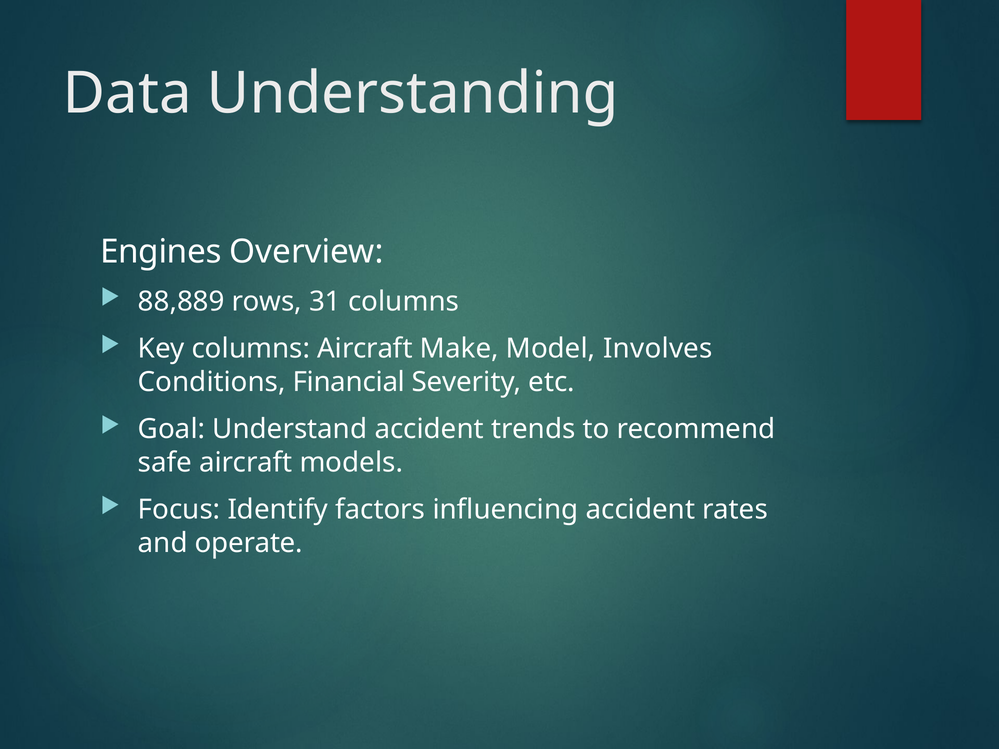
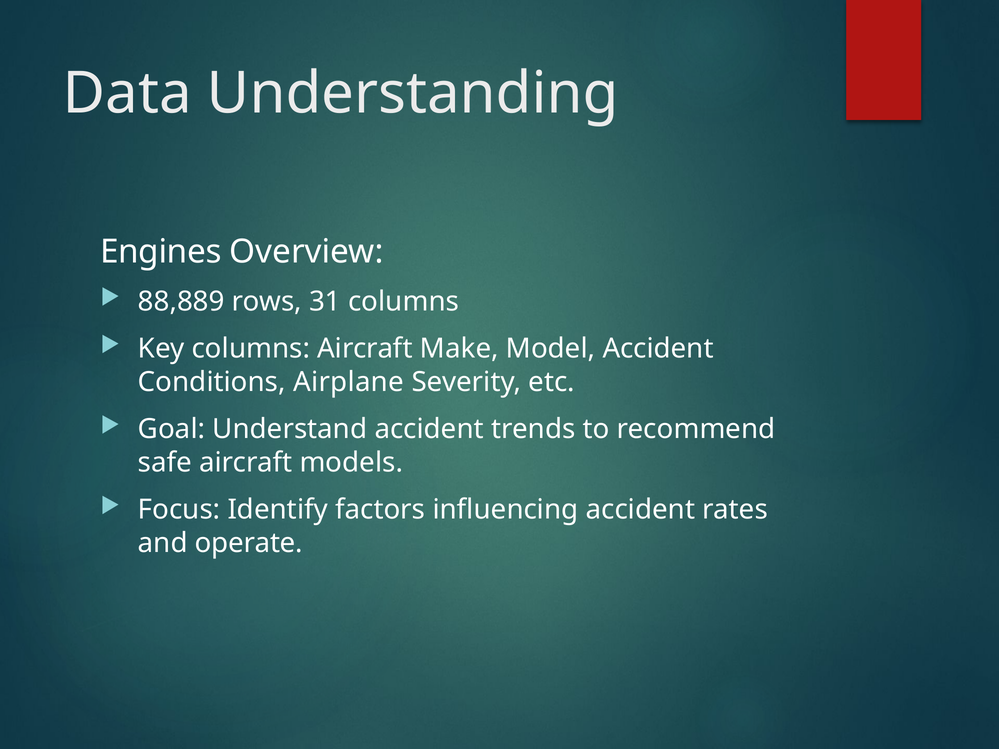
Model Involves: Involves -> Accident
Financial: Financial -> Airplane
